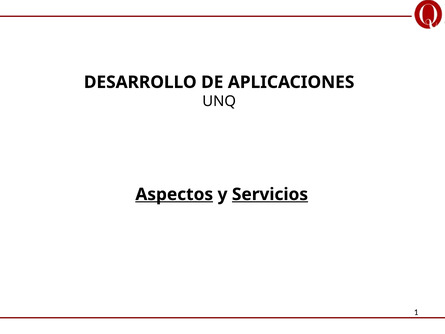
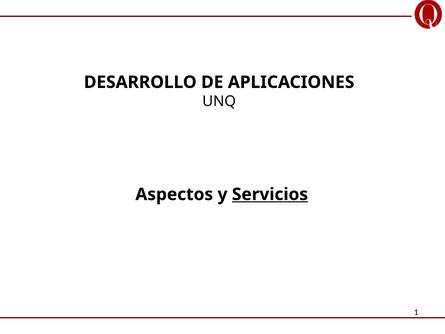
Aspectos underline: present -> none
